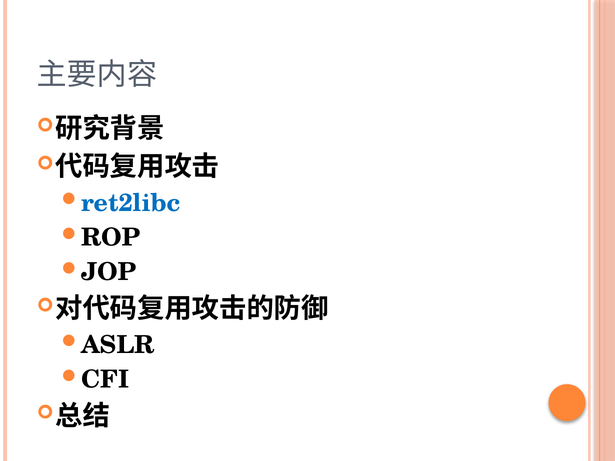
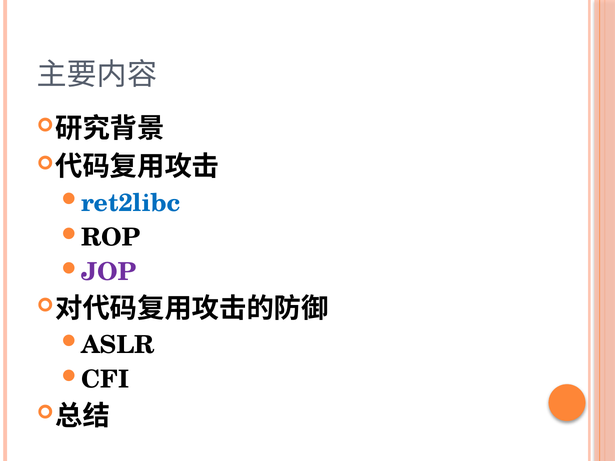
JOP colour: black -> purple
